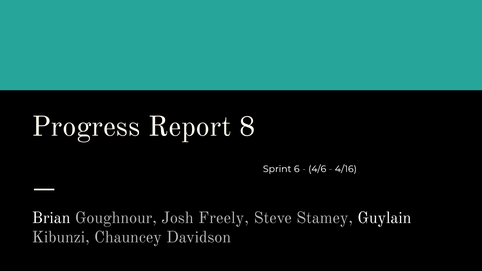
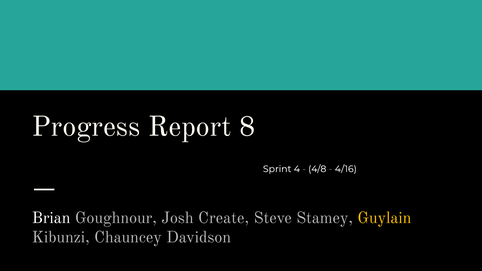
6: 6 -> 4
4/6: 4/6 -> 4/8
Freely: Freely -> Create
Guylain colour: white -> yellow
